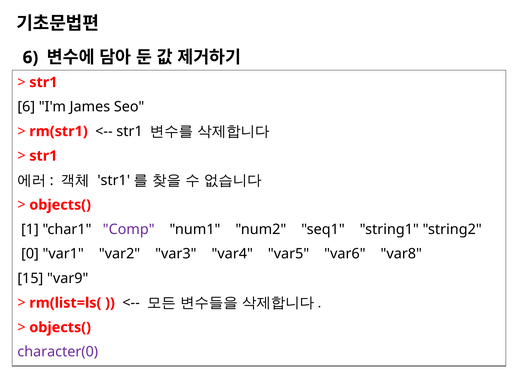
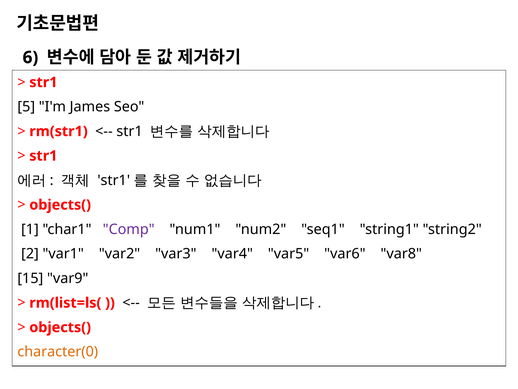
6 at (26, 107): 6 -> 5
0: 0 -> 2
character(0 colour: purple -> orange
